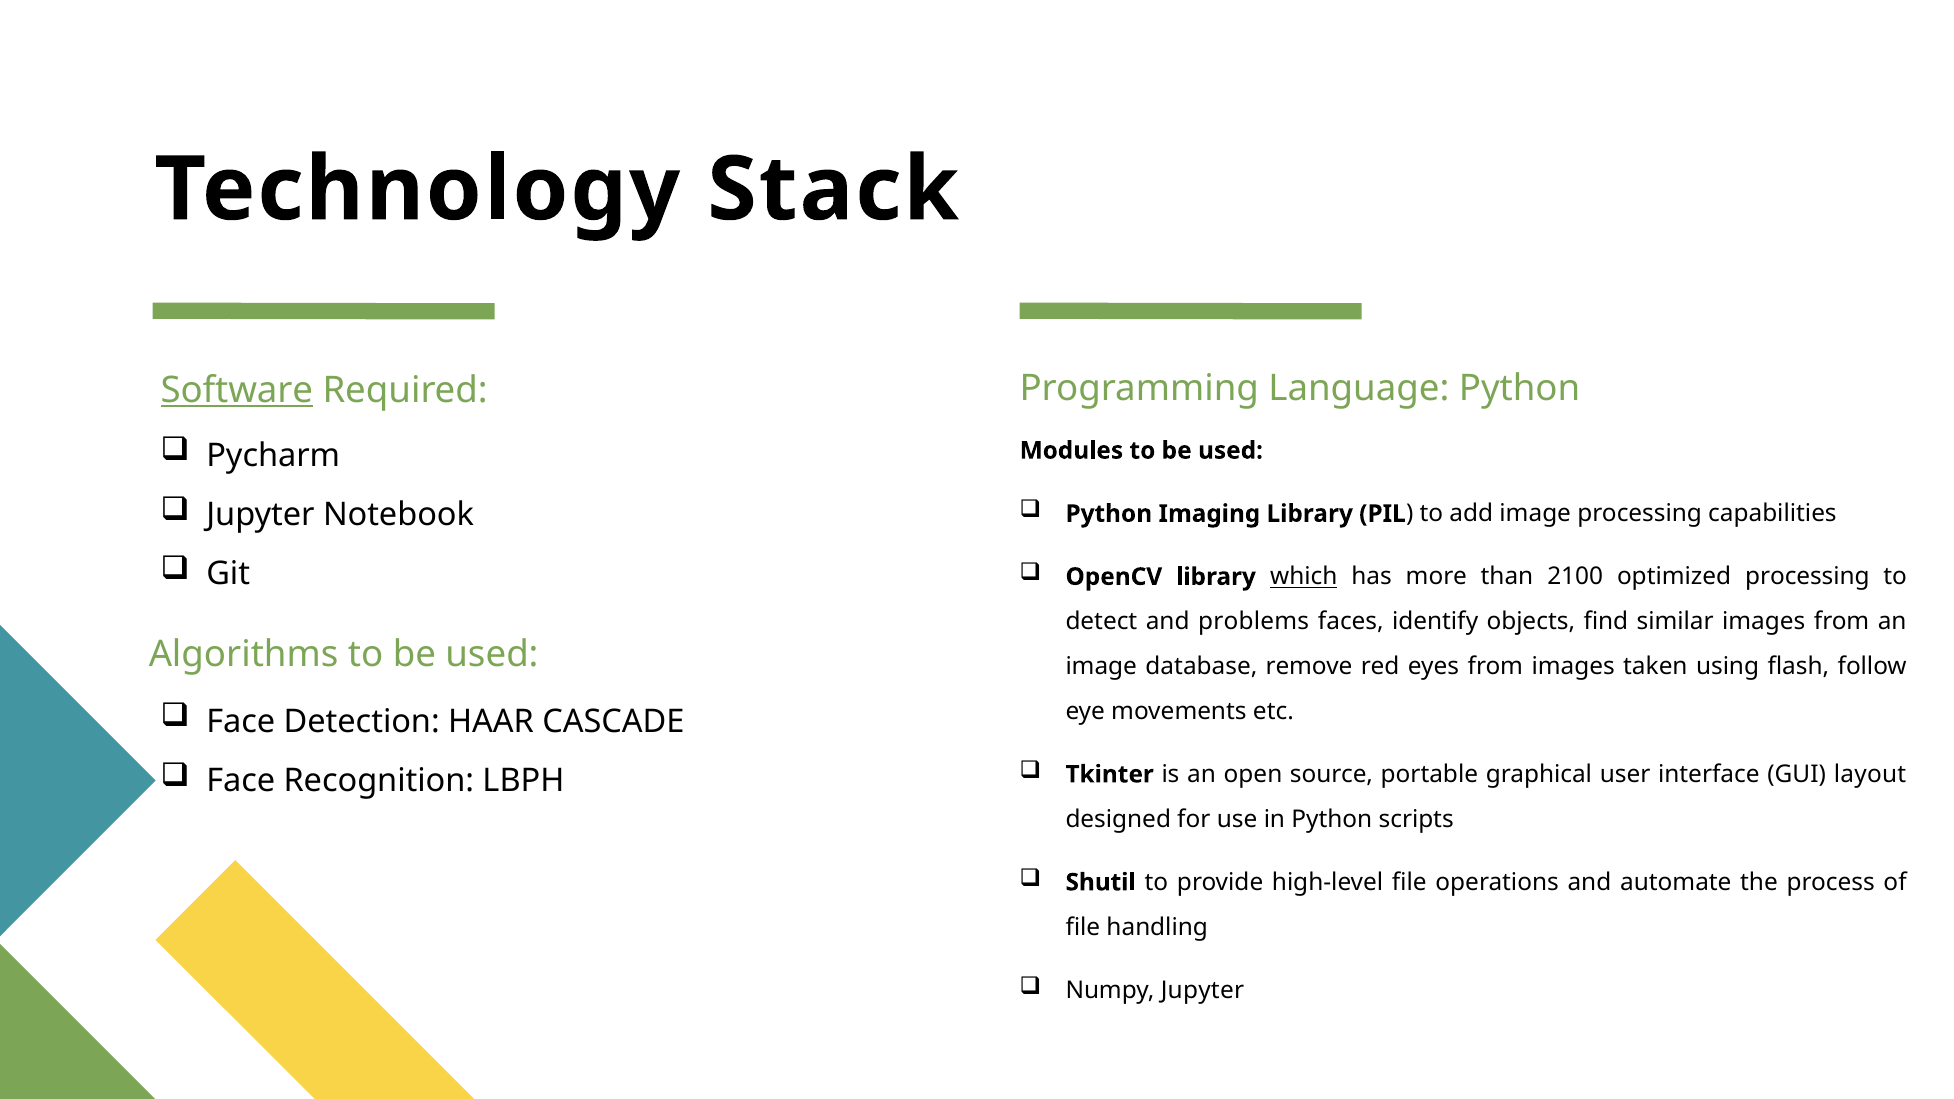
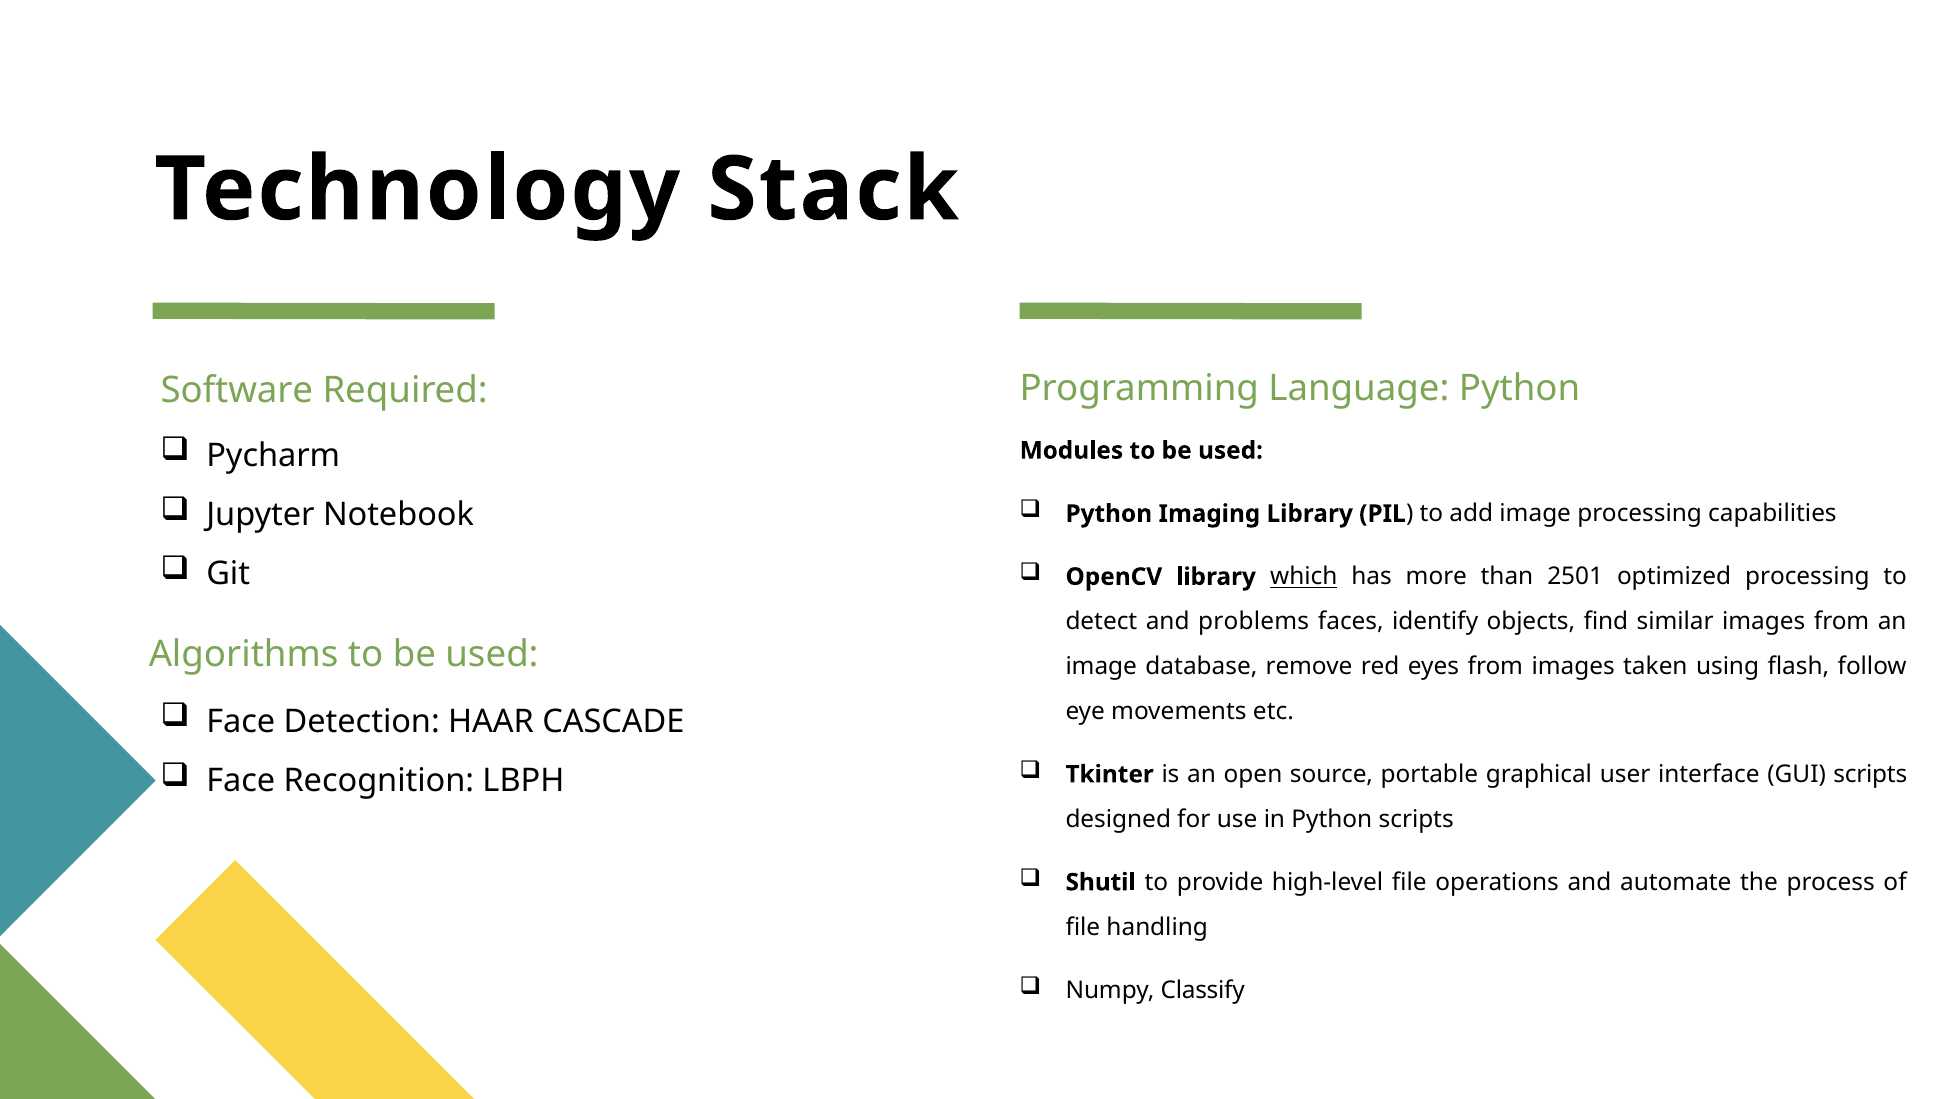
Software underline: present -> none
2100: 2100 -> 2501
GUI layout: layout -> scripts
Numpy Jupyter: Jupyter -> Classify
